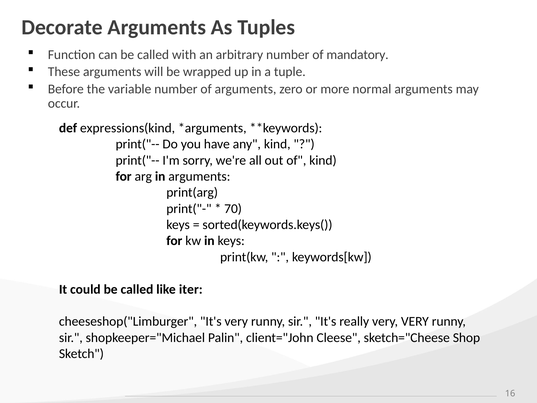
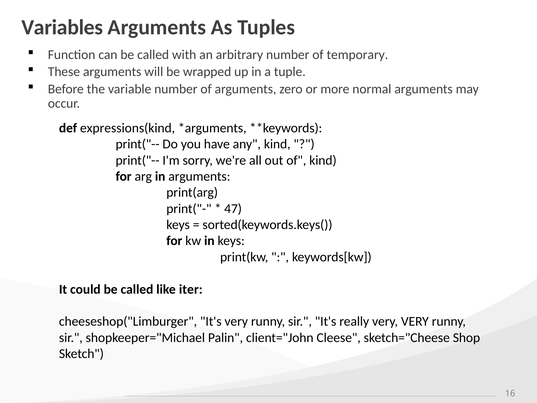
Decorate: Decorate -> Variables
mandatory: mandatory -> temporary
70: 70 -> 47
